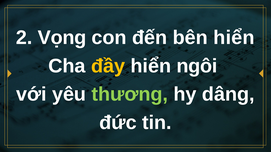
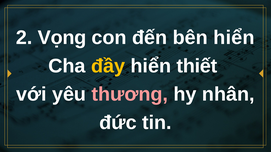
ngôi: ngôi -> thiết
thương colour: light green -> pink
dâng: dâng -> nhân
